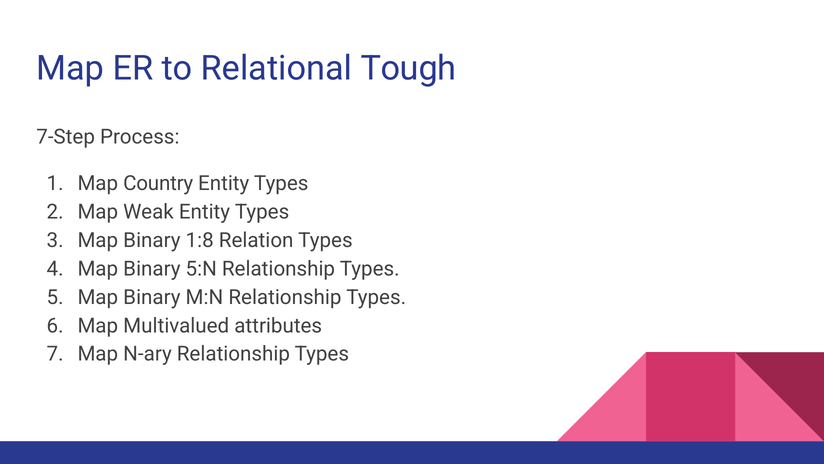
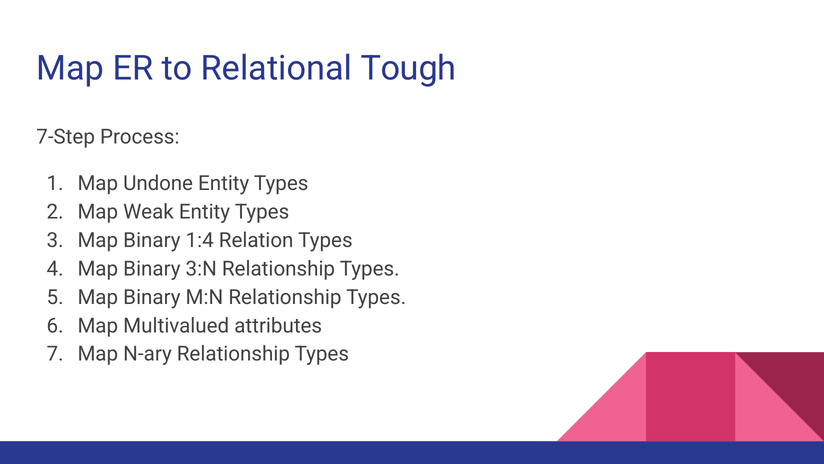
Country: Country -> Undone
1:8: 1:8 -> 1:4
5:N: 5:N -> 3:N
